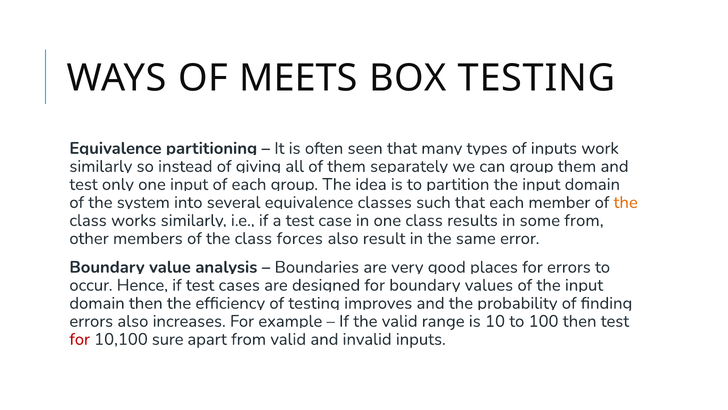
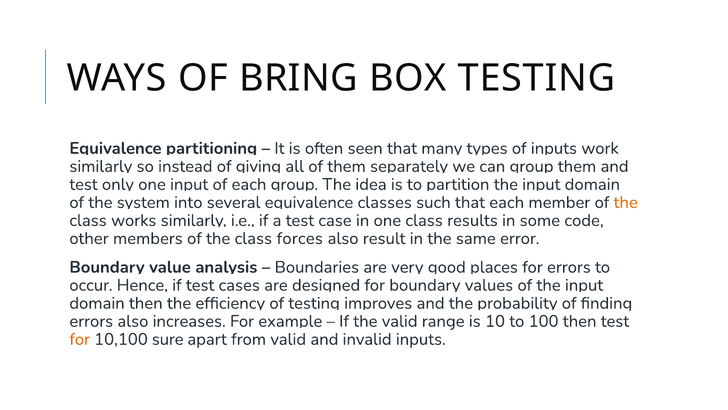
MEETS: MEETS -> BRING
from at (584, 220): from -> code
for at (80, 339) colour: red -> orange
